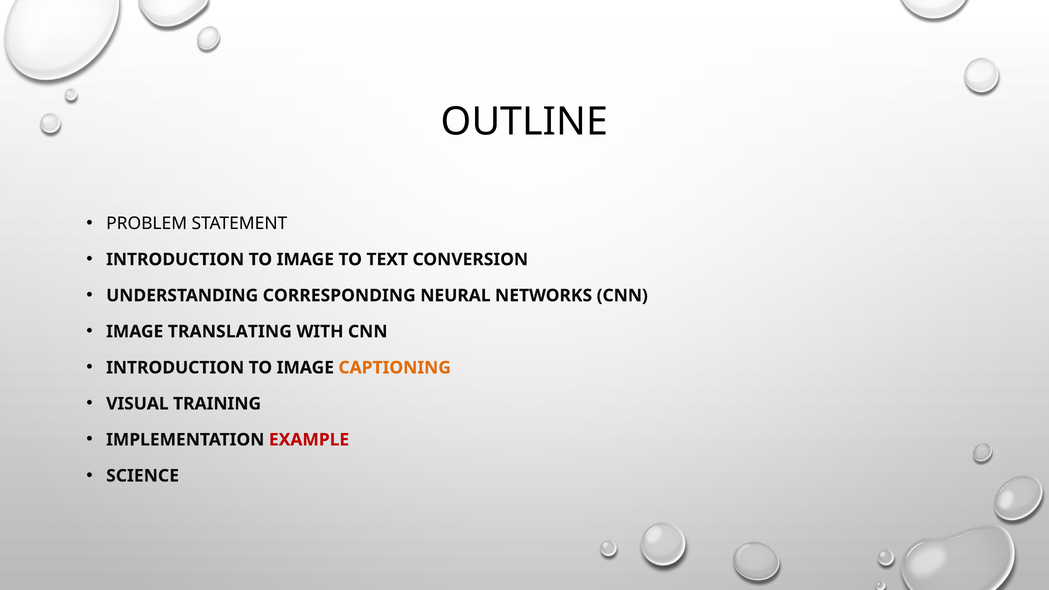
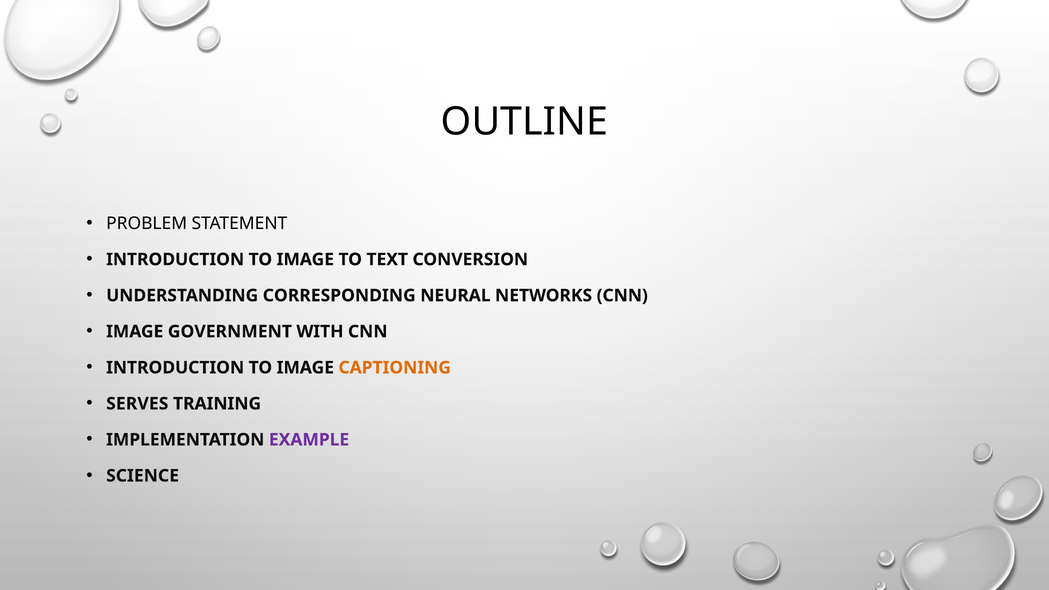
TRANSLATING: TRANSLATING -> GOVERNMENT
VISUAL: VISUAL -> SERVES
EXAMPLE colour: red -> purple
